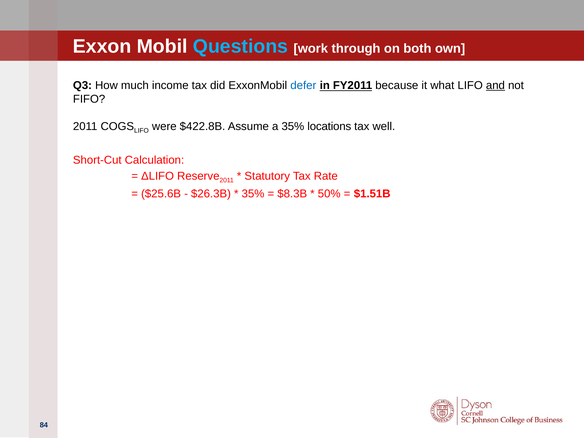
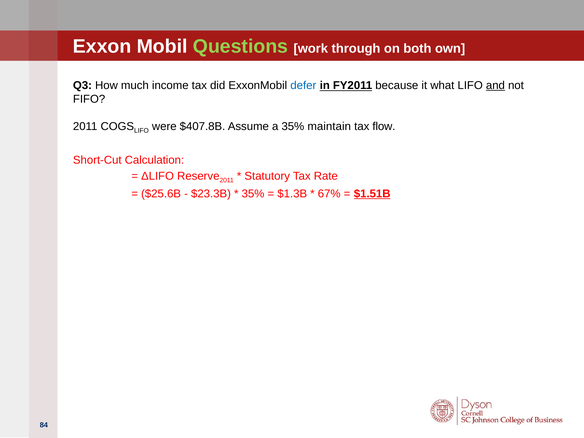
Questions colour: light blue -> light green
$422.8B: $422.8B -> $407.8B
locations: locations -> maintain
well: well -> flow
$26.3B: $26.3B -> $23.3B
$8.3B: $8.3B -> $1.3B
50%: 50% -> 67%
$1.51B underline: none -> present
